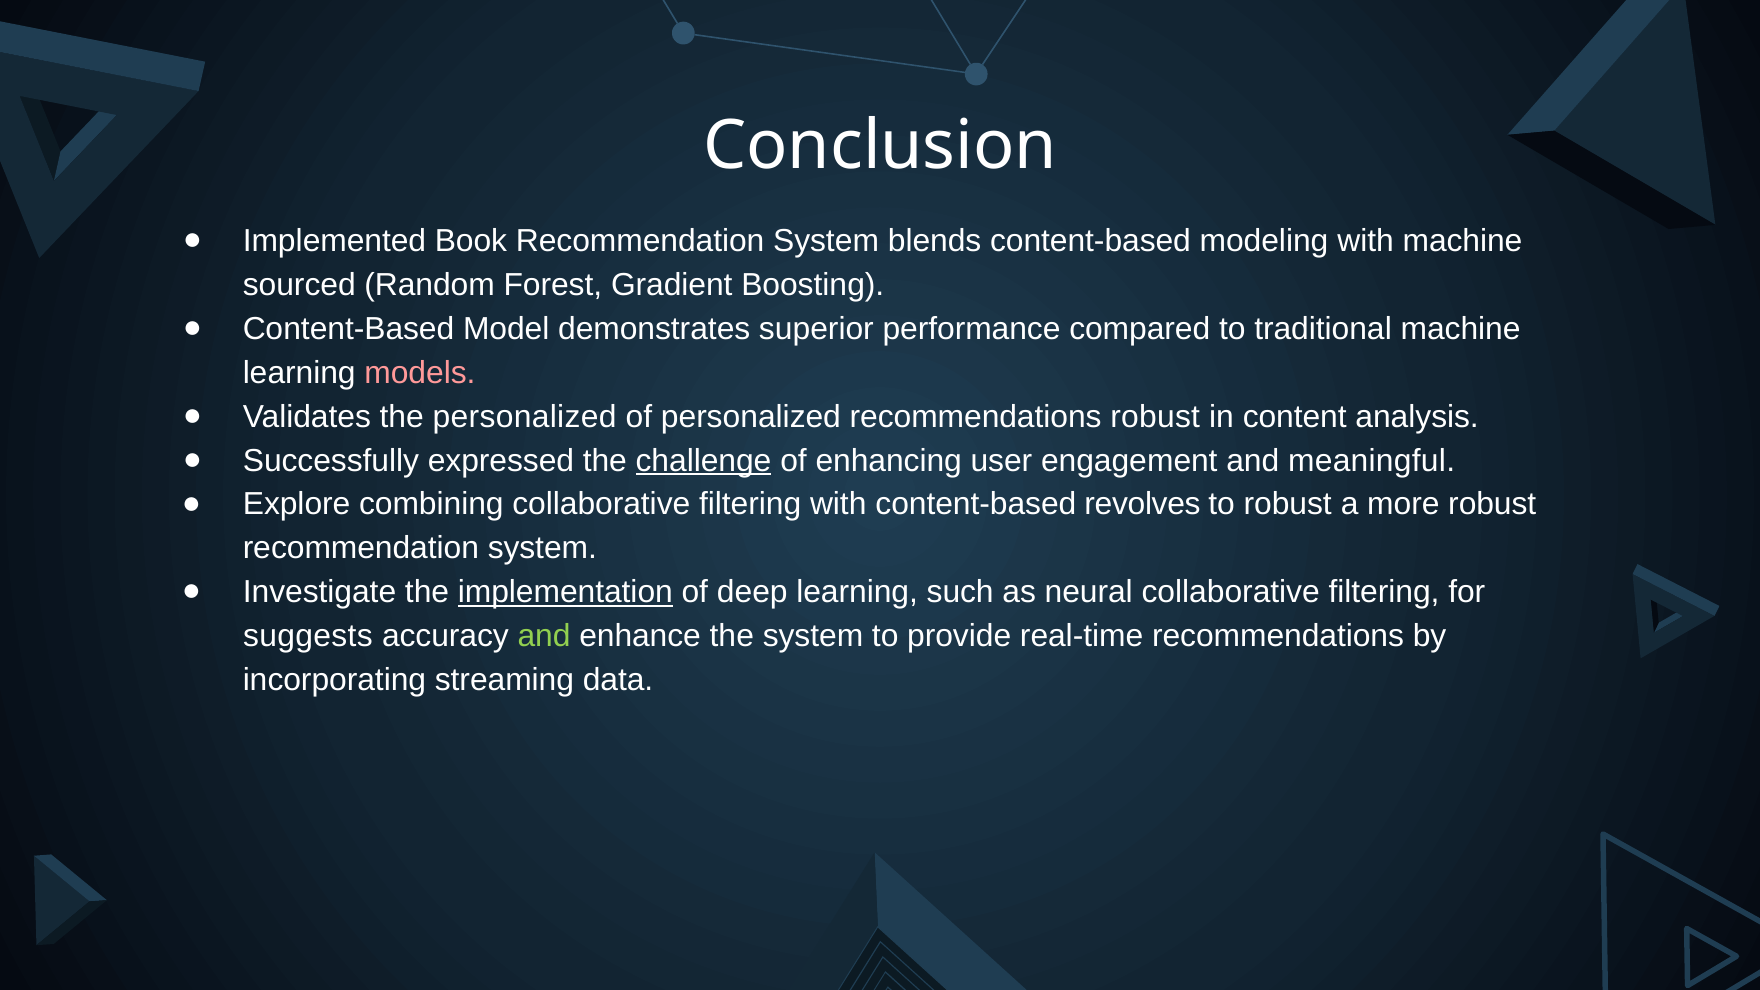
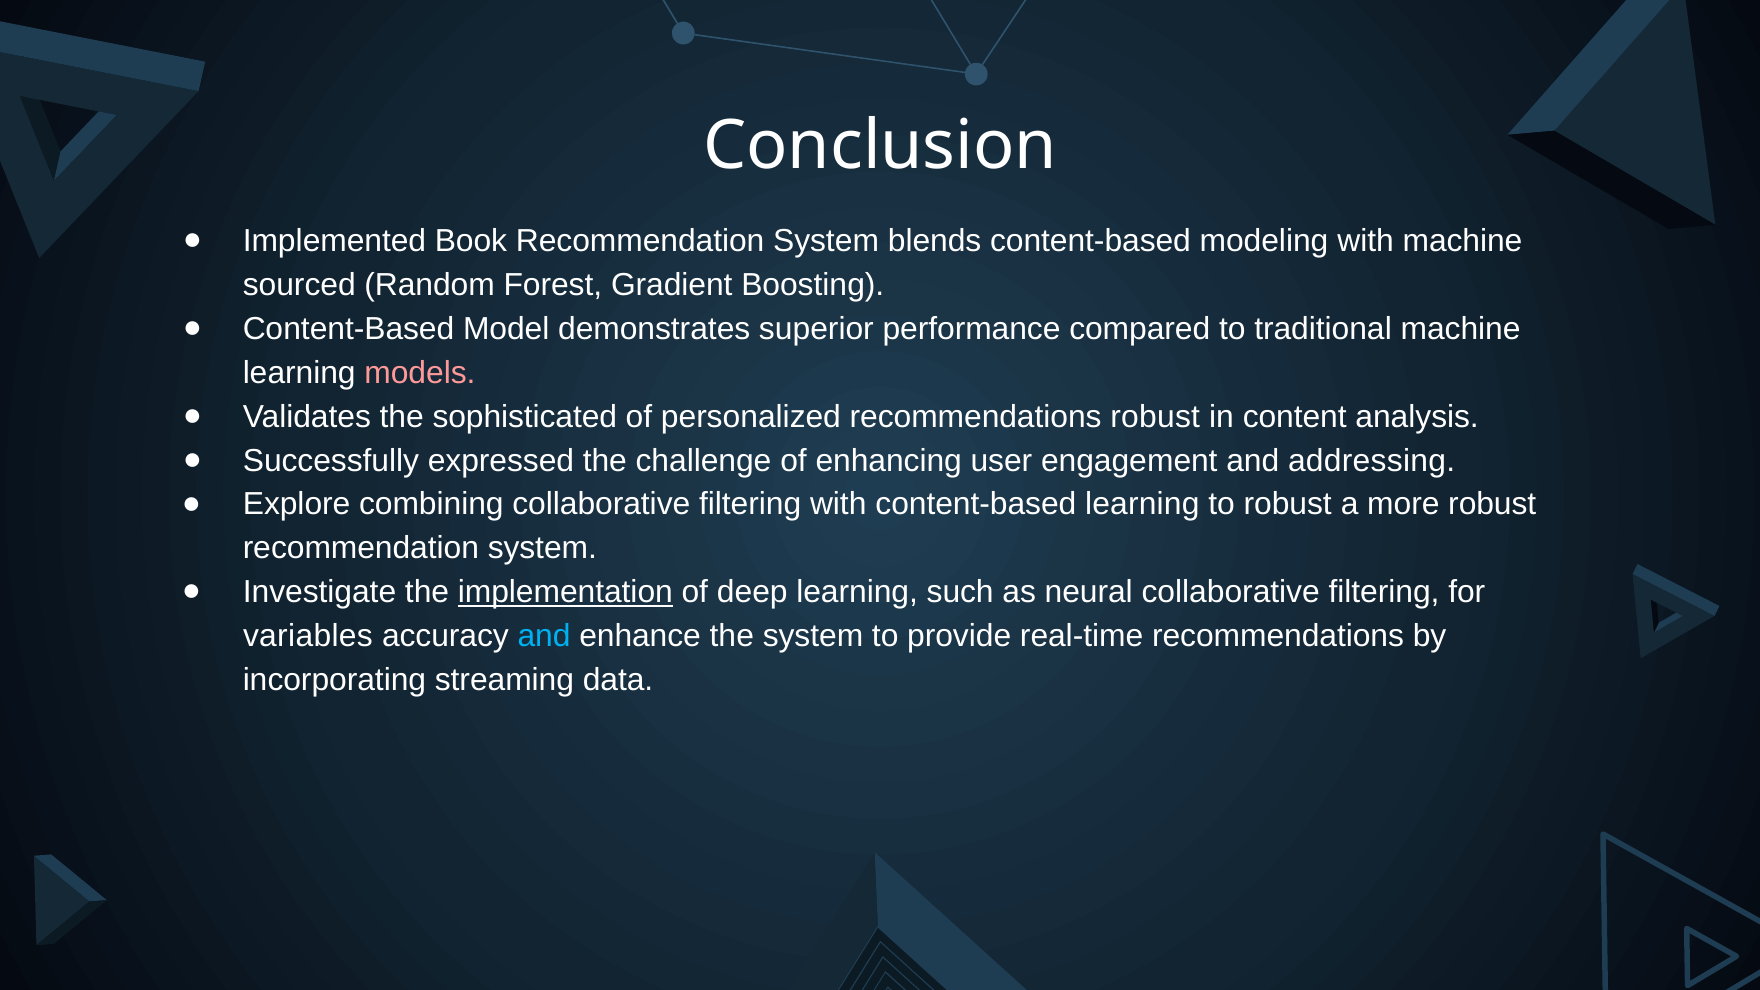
the personalized: personalized -> sophisticated
challenge underline: present -> none
meaningful: meaningful -> addressing
content-based revolves: revolves -> learning
suggests: suggests -> variables
and at (544, 636) colour: light green -> light blue
